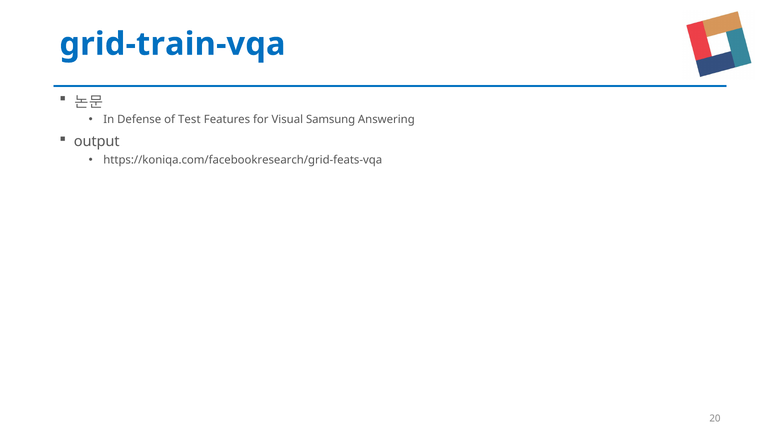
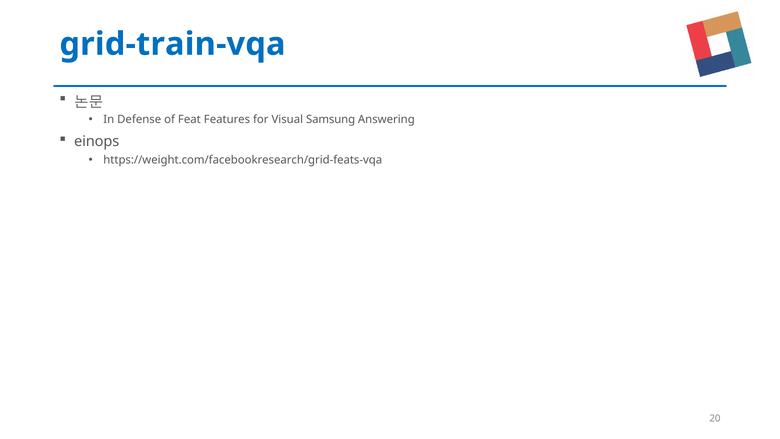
Test: Test -> Feat
output: output -> einops
https://koniqa.com/facebookresearch/grid-feats-vqa: https://koniqa.com/facebookresearch/grid-feats-vqa -> https://weight.com/facebookresearch/grid-feats-vqa
